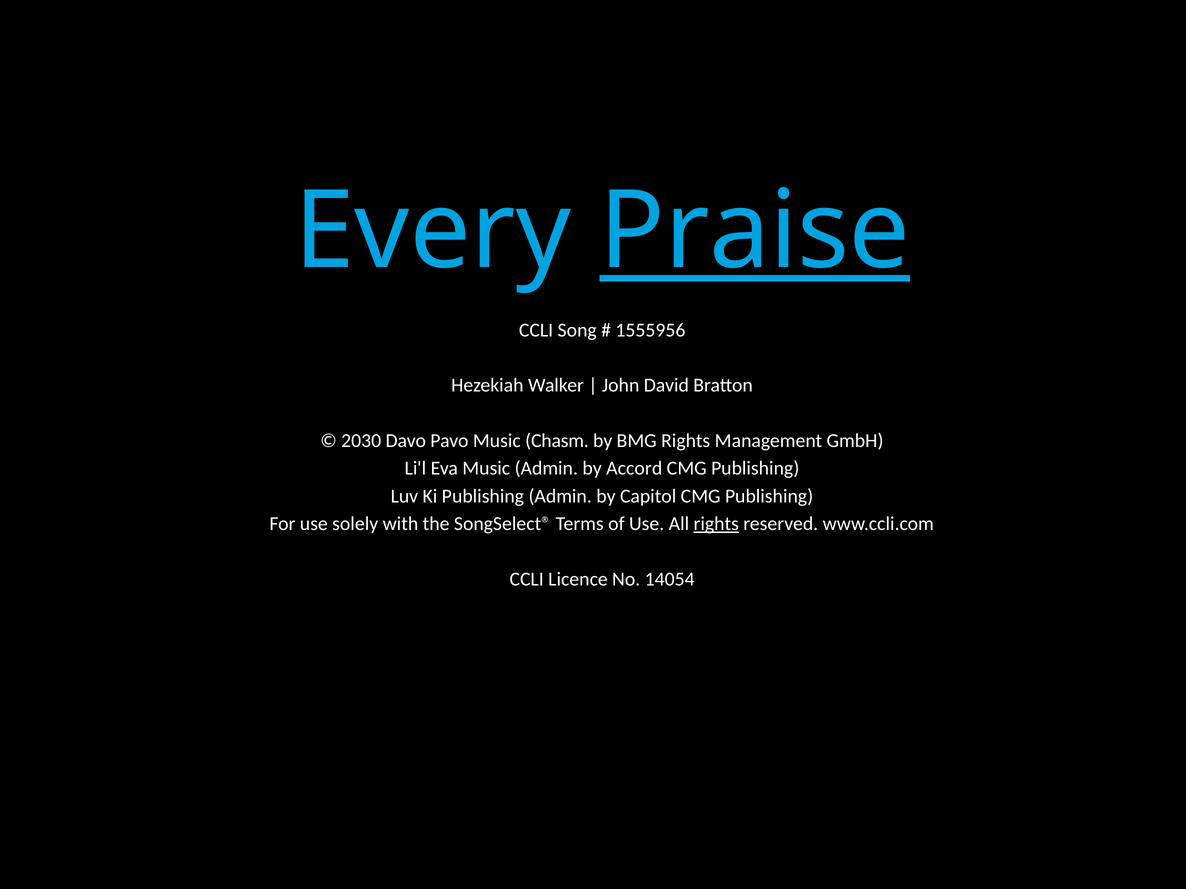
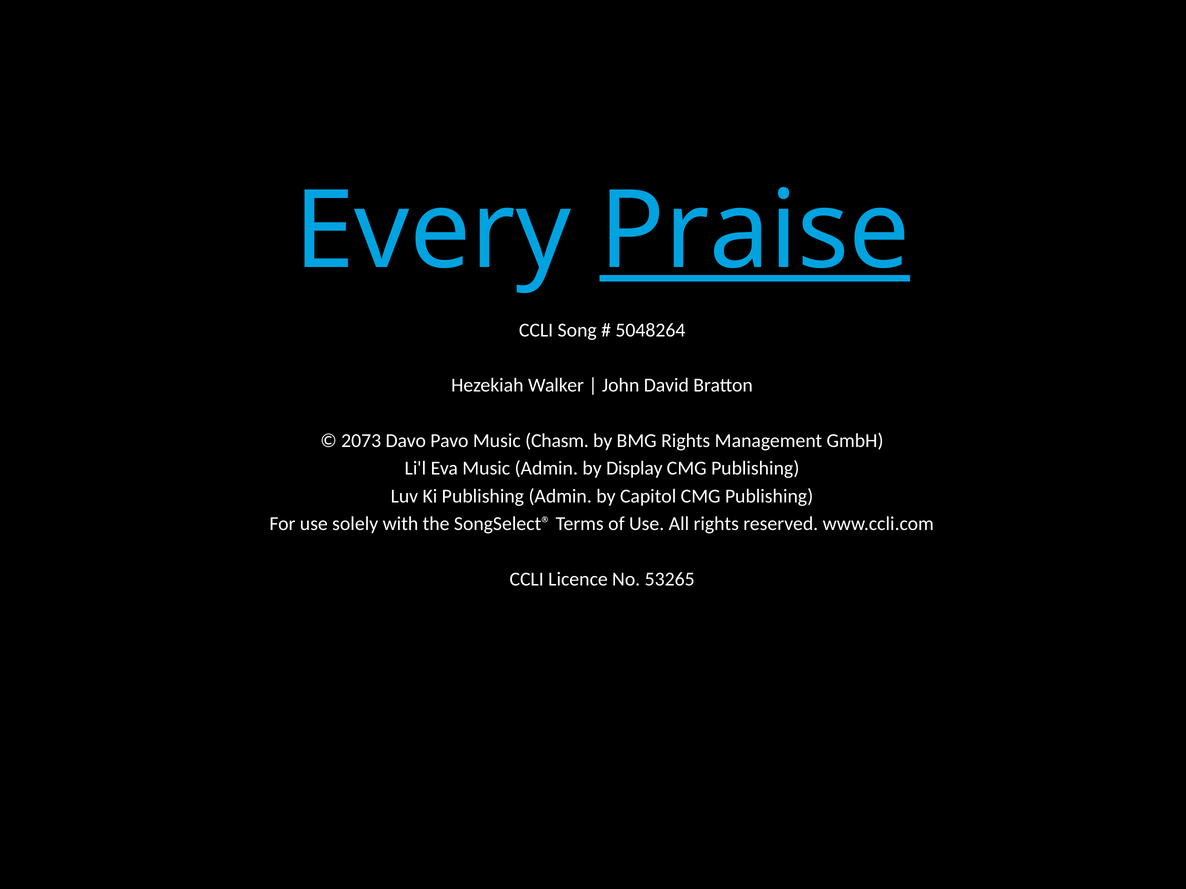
1555956: 1555956 -> 5048264
2030: 2030 -> 2073
Accord: Accord -> Display
rights at (716, 524) underline: present -> none
14054: 14054 -> 53265
